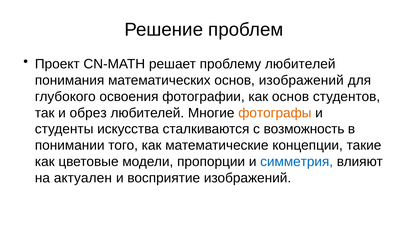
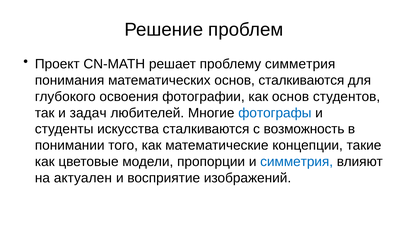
проблему любителей: любителей -> симметрия
основ изображений: изображений -> сталкиваются
обрез: обрез -> задач
фотографы colour: orange -> blue
